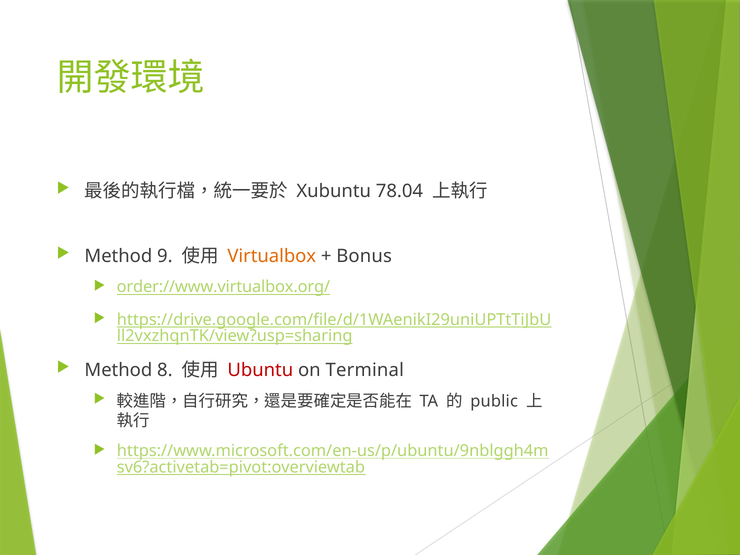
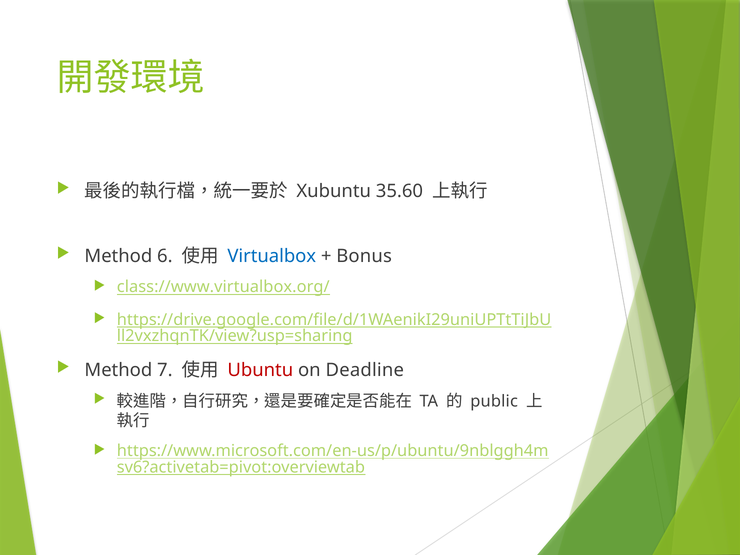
78.04: 78.04 -> 35.60
9: 9 -> 6
Virtualbox colour: orange -> blue
order://www.virtualbox.org/: order://www.virtualbox.org/ -> class://www.virtualbox.org/
8: 8 -> 7
Terminal: Terminal -> Deadline
